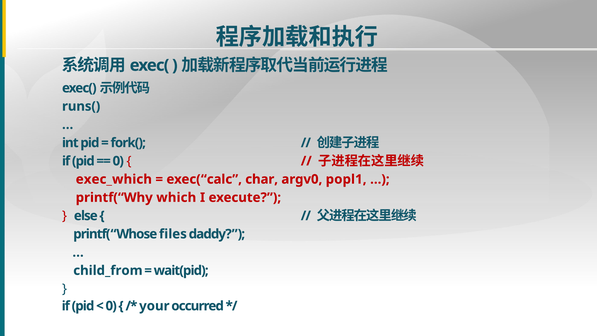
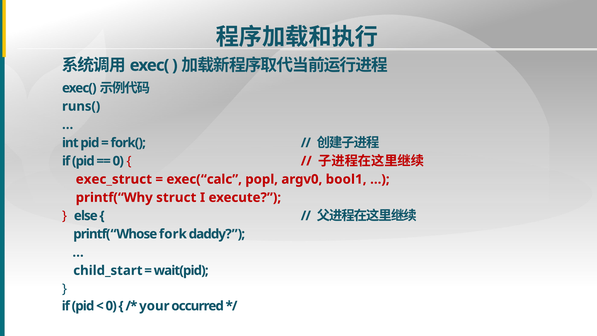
exec_which: exec_which -> exec_struct
char: char -> popl
popl1: popl1 -> bool1
which: which -> struct
files: files -> fork
child_from: child_from -> child_start
